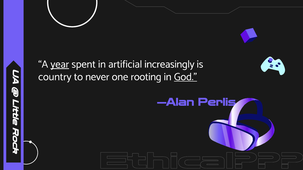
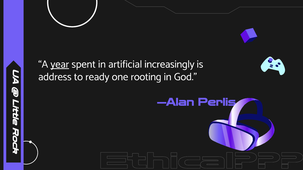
country: country -> address
never: never -> ready
God underline: present -> none
